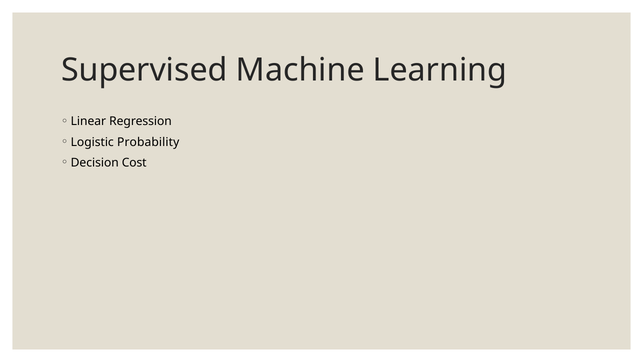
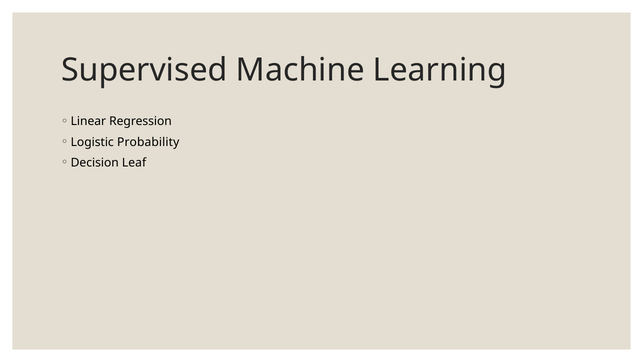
Cost: Cost -> Leaf
